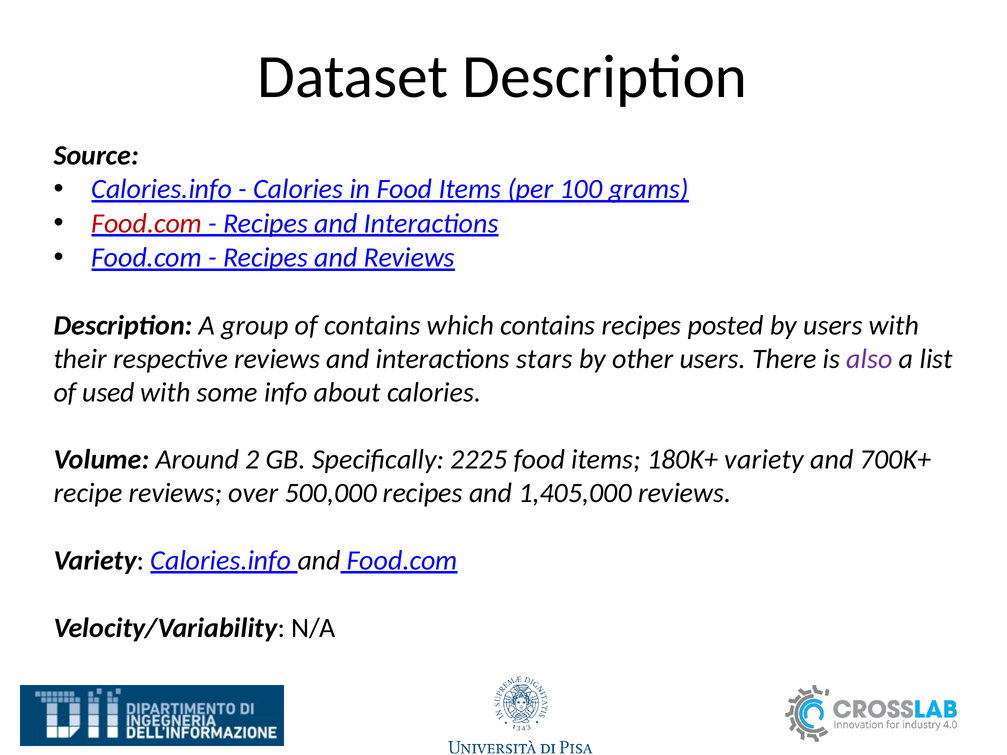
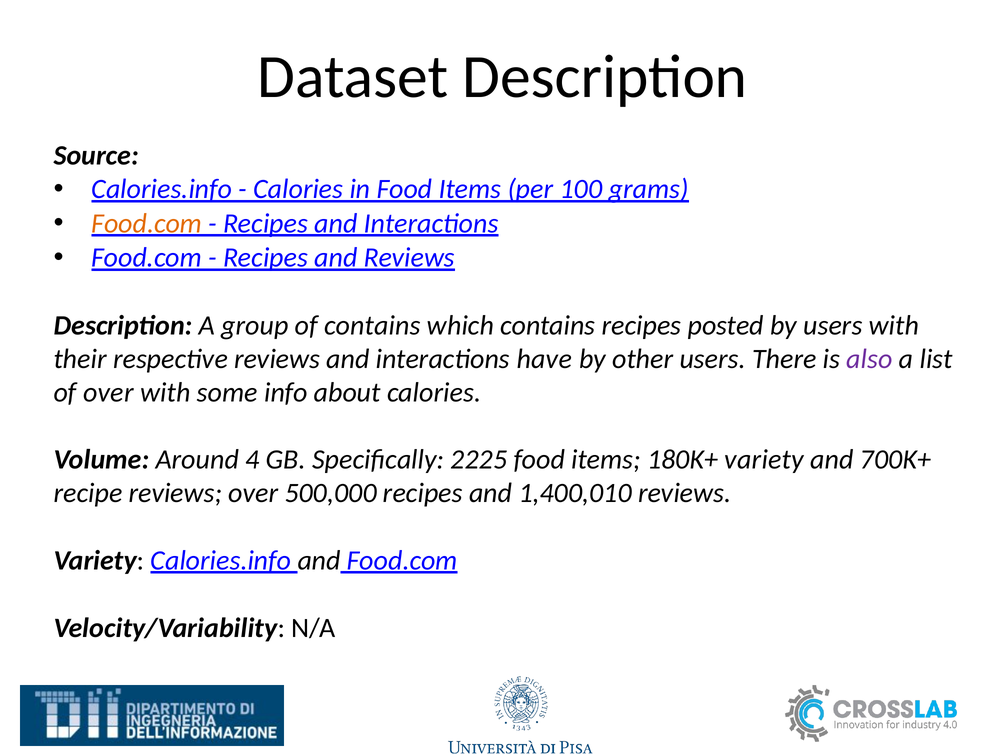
Food.com at (147, 223) colour: red -> orange
stars: stars -> have
of used: used -> over
2: 2 -> 4
1,405,000: 1,405,000 -> 1,400,010
